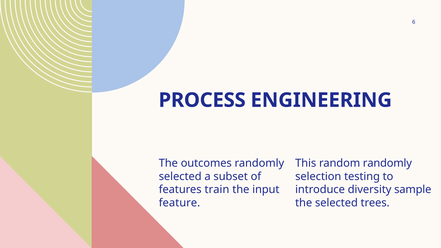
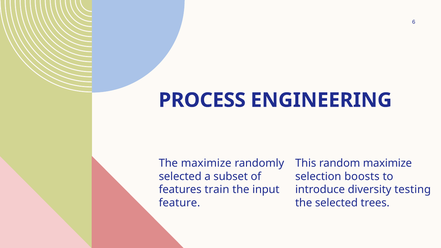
The outcomes: outcomes -> maximize
random randomly: randomly -> maximize
testing: testing -> boosts
sample: sample -> testing
